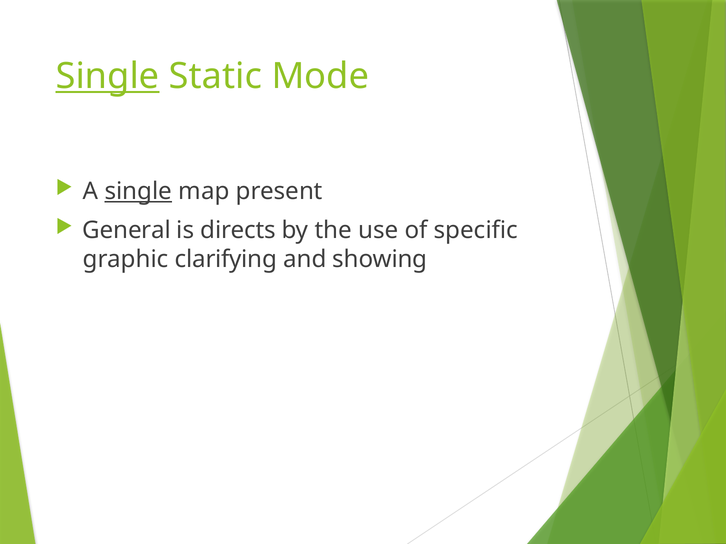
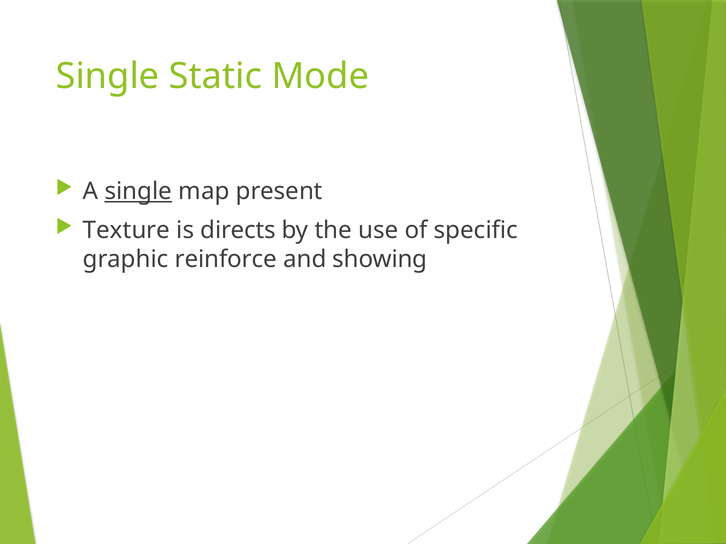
Single at (108, 76) underline: present -> none
General: General -> Texture
clarifying: clarifying -> reinforce
